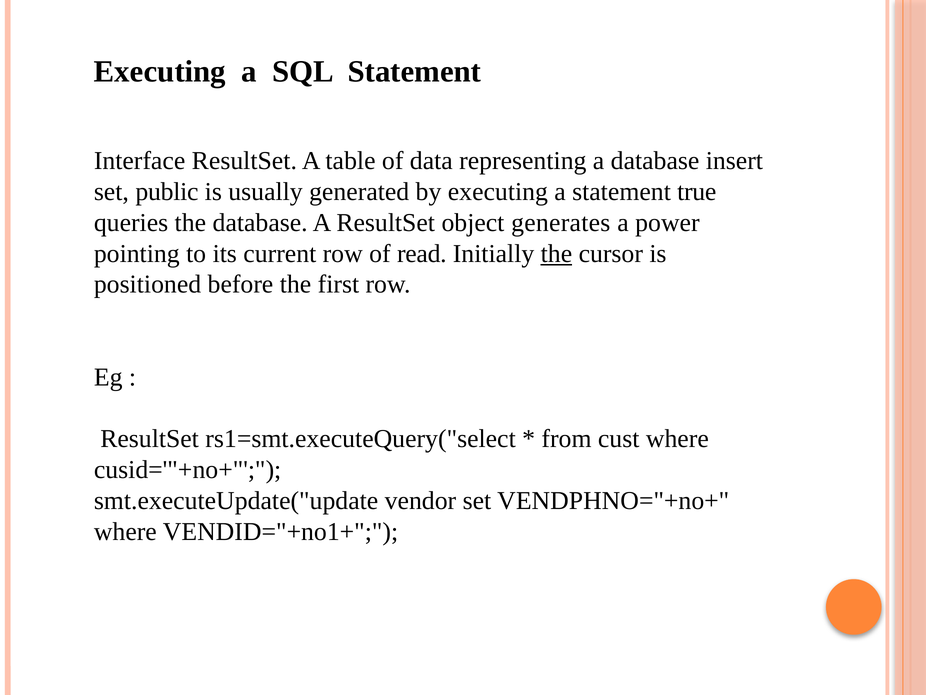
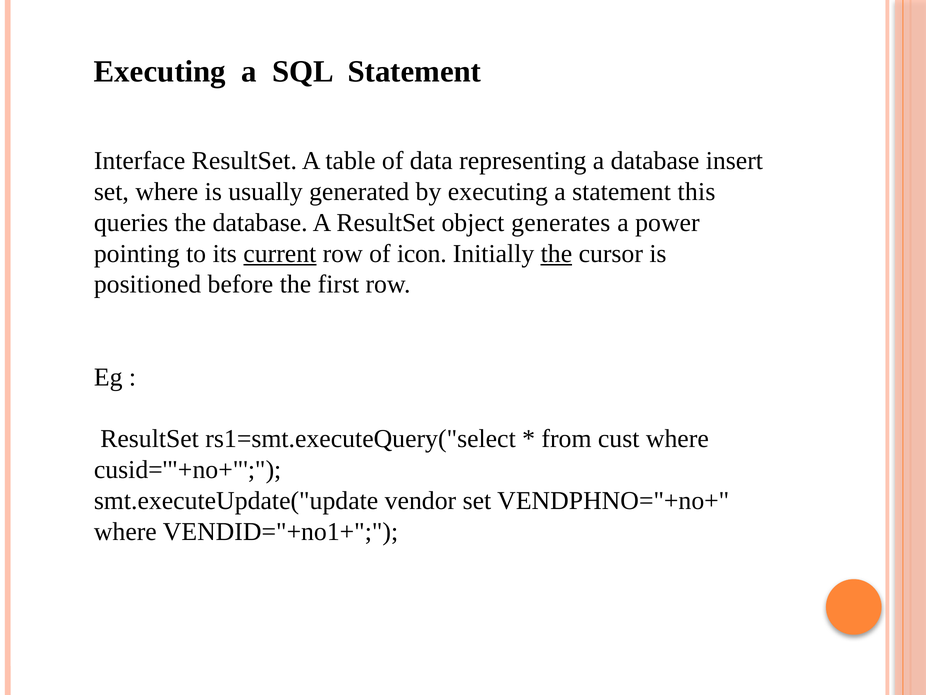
set public: public -> where
true: true -> this
current underline: none -> present
read: read -> icon
